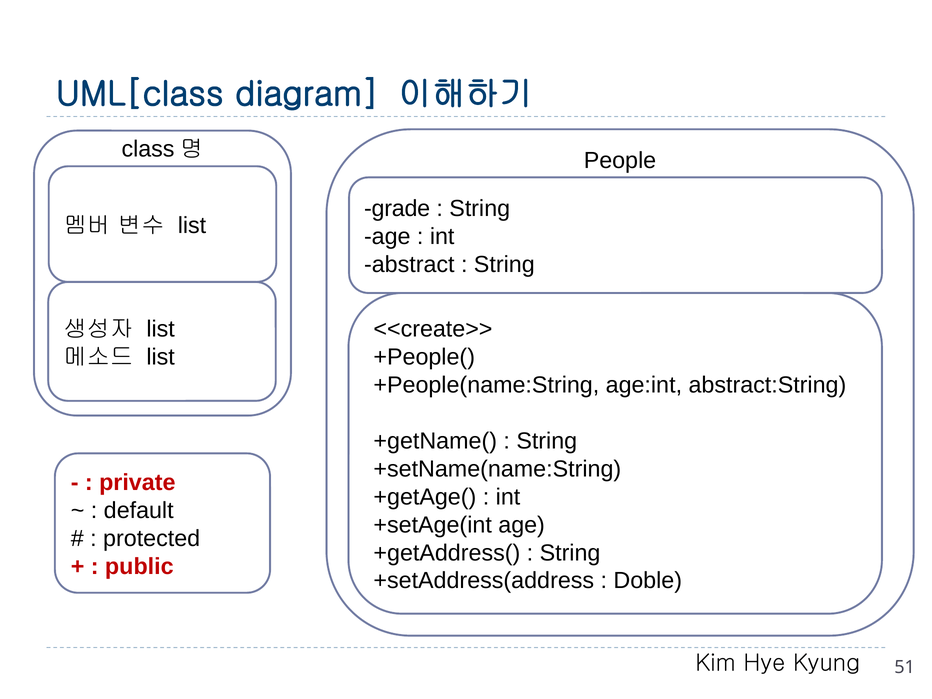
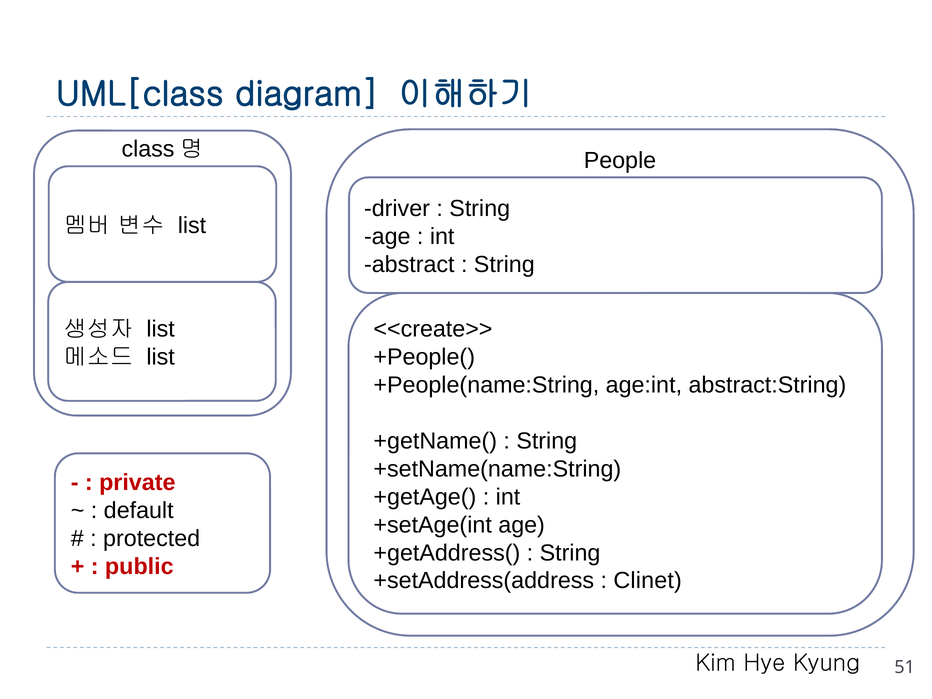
grade: grade -> driver
Doble: Doble -> Clinet
